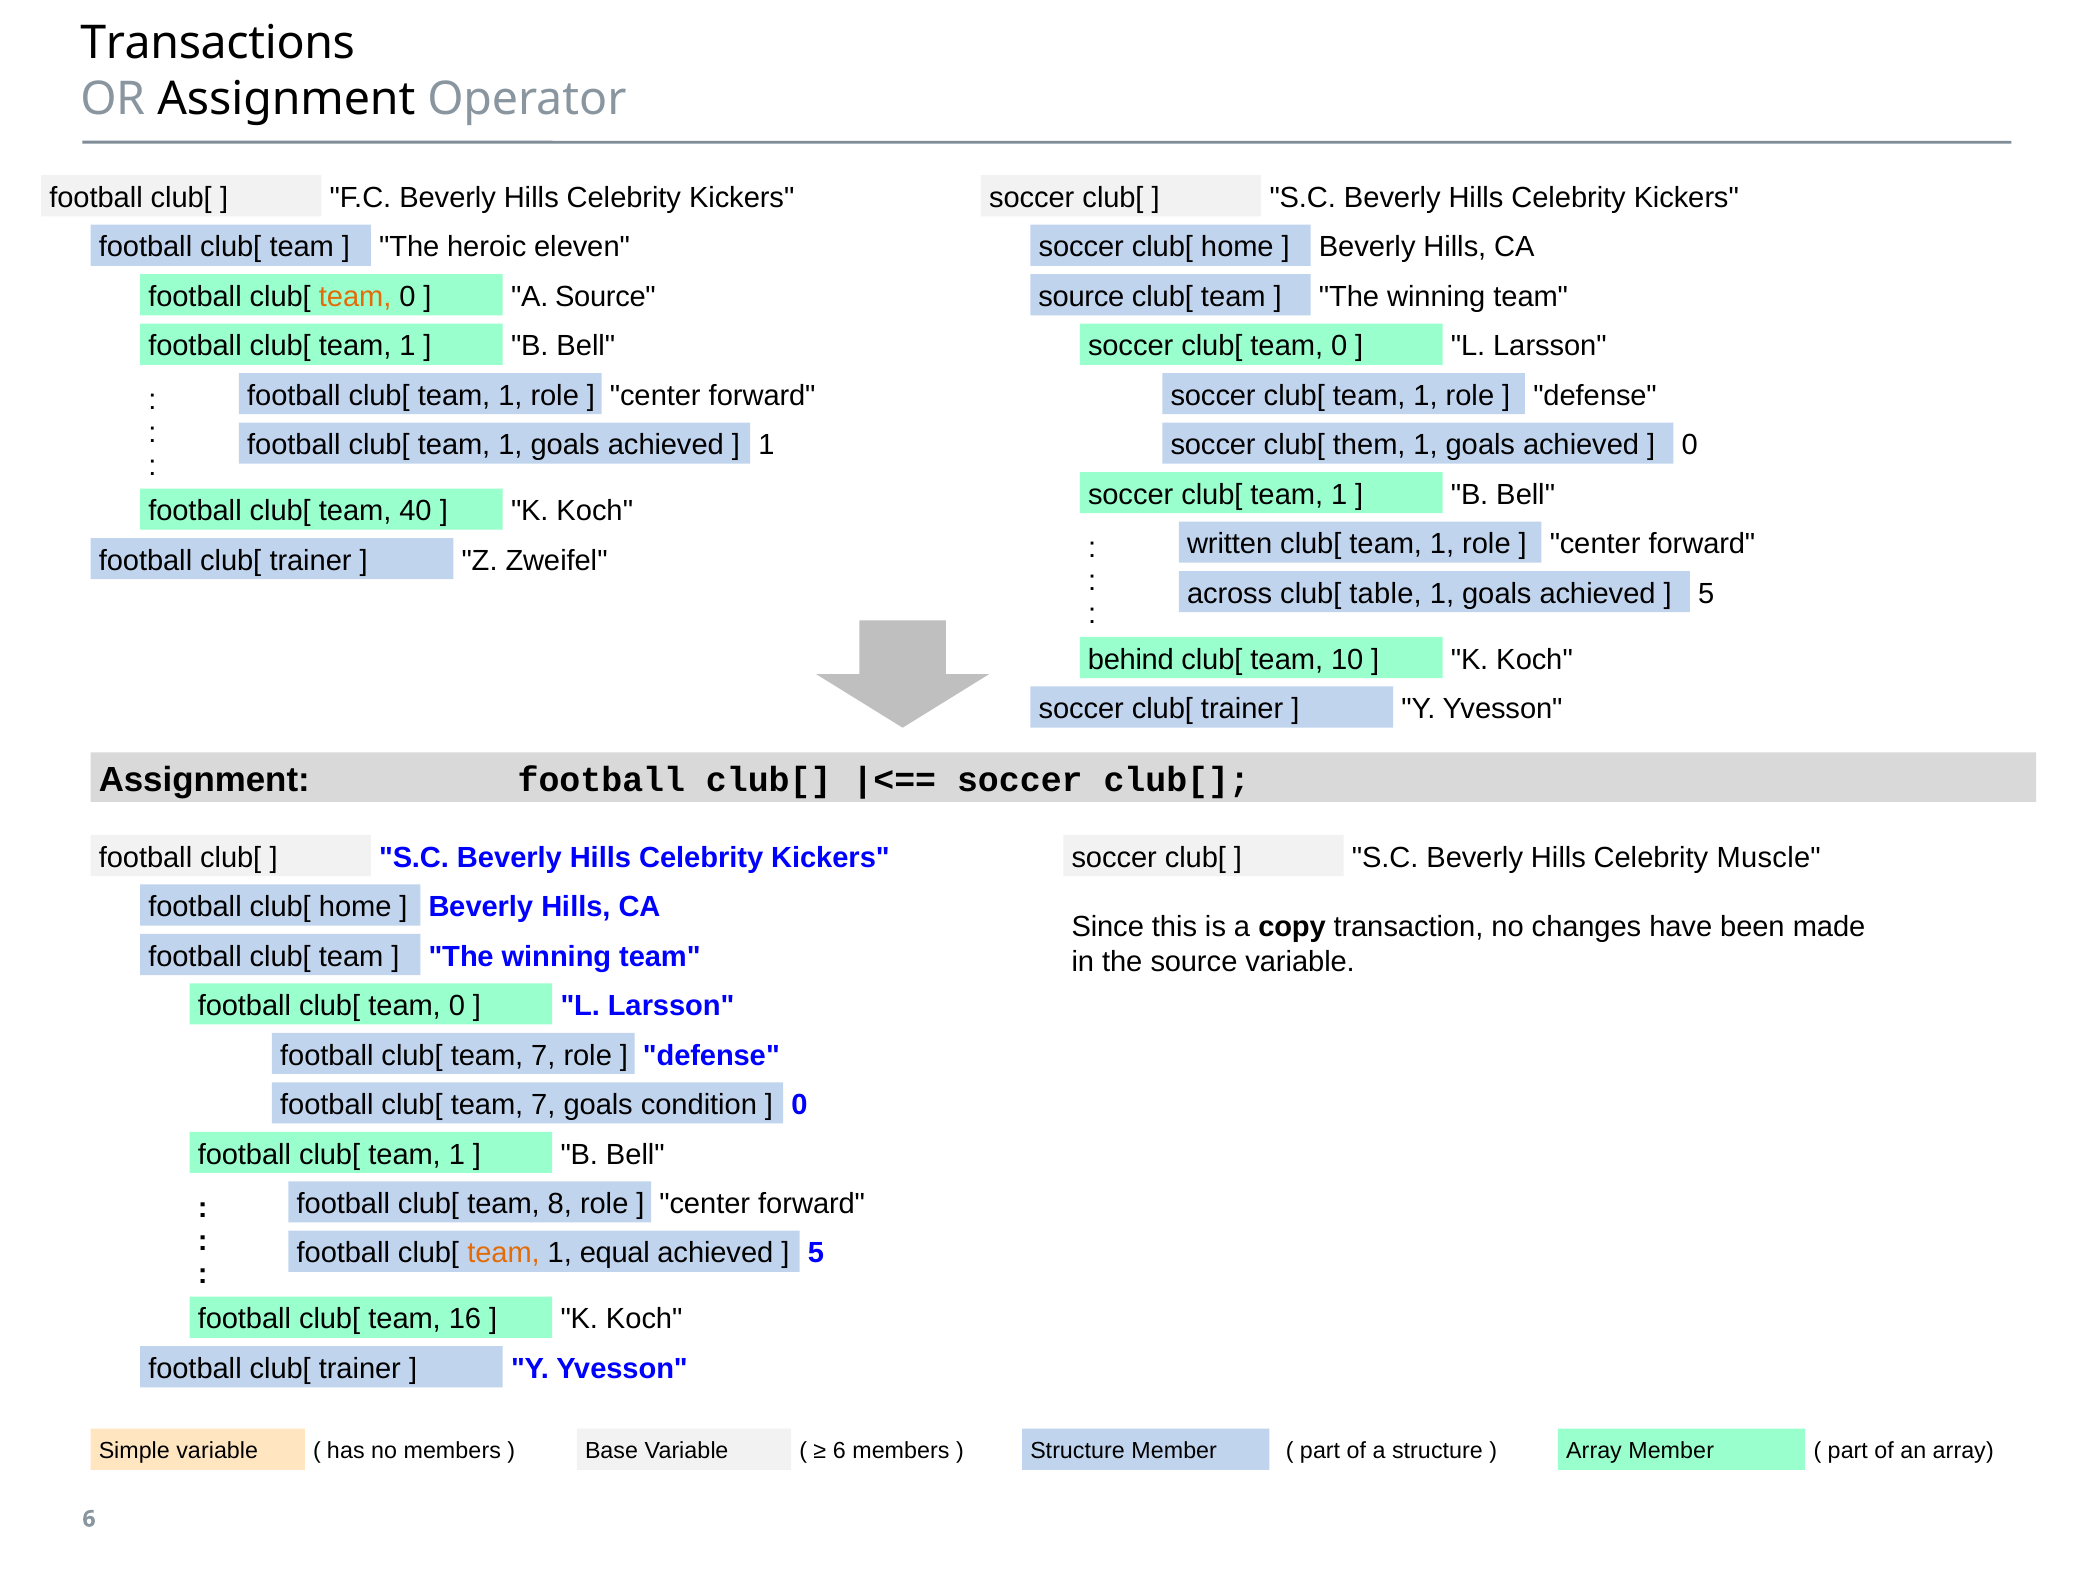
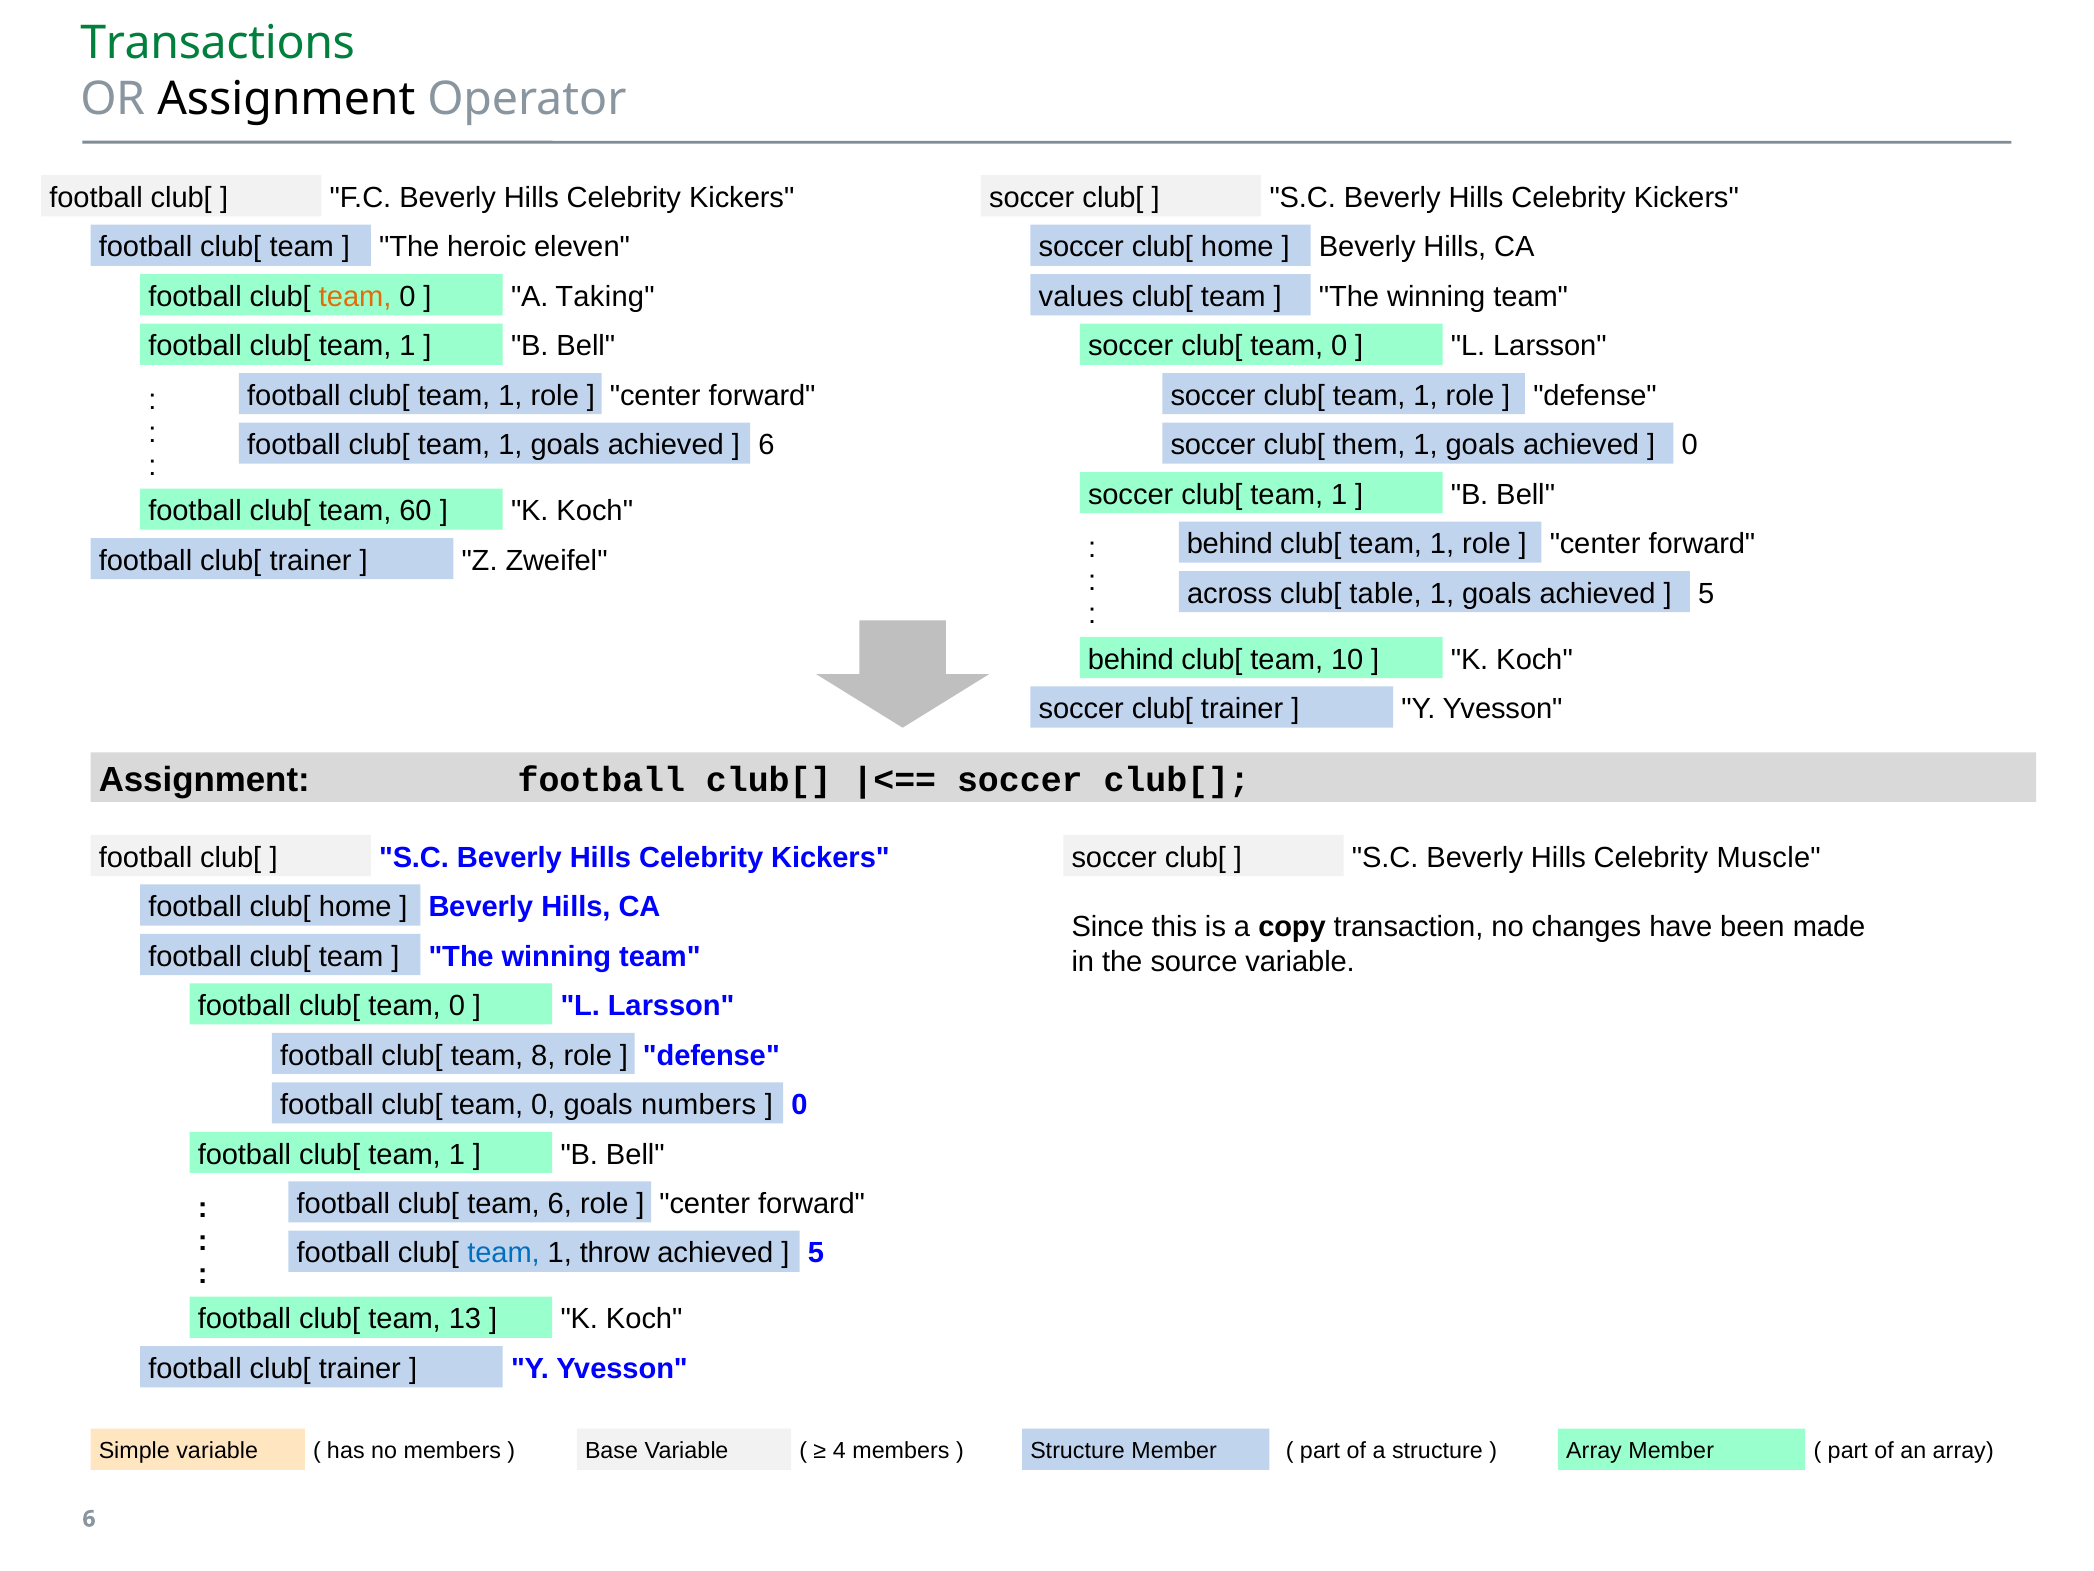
Transactions colour: black -> green
A Source: Source -> Taking
source at (1081, 297): source -> values
1 at (766, 445): 1 -> 6
40: 40 -> 60
written at (1230, 544): written -> behind
7 at (543, 1055): 7 -> 8
7 at (543, 1105): 7 -> 0
condition: condition -> numbers
team 8: 8 -> 6
team at (504, 1253) colour: orange -> blue
equal: equal -> throw
16: 16 -> 13
6 at (839, 1451): 6 -> 4
